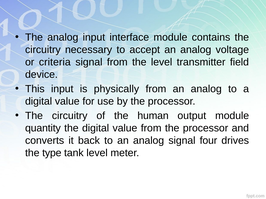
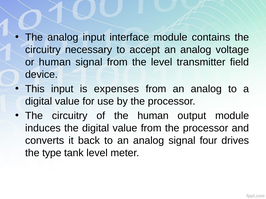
or criteria: criteria -> human
physically: physically -> expenses
quantity: quantity -> induces
